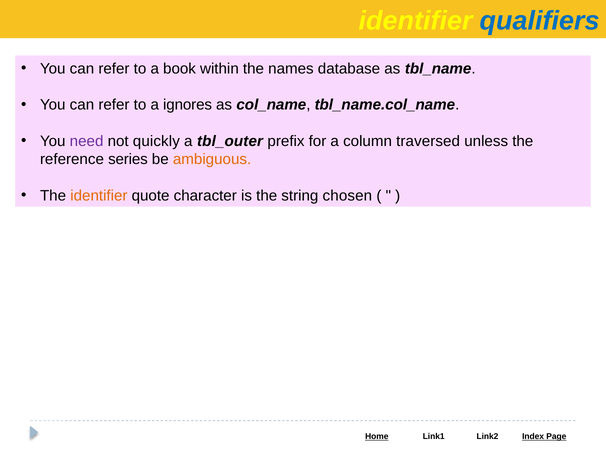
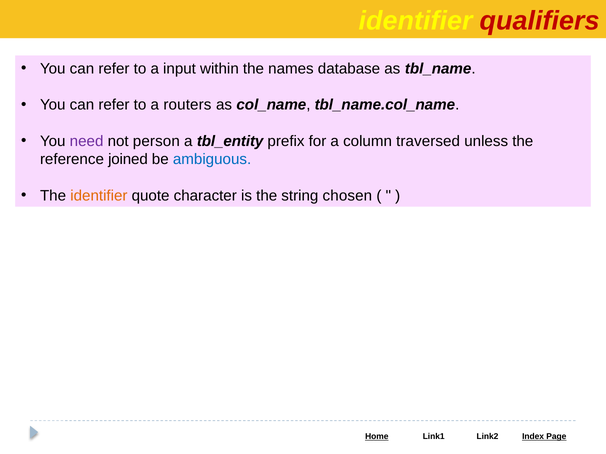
qualifiers colour: blue -> red
book: book -> input
ignores: ignores -> routers
quickly: quickly -> person
tbl_outer: tbl_outer -> tbl_entity
series: series -> joined
ambiguous colour: orange -> blue
